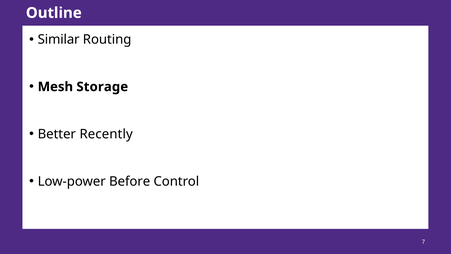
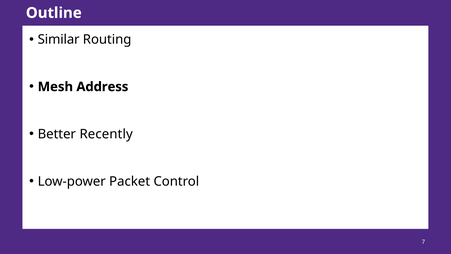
Storage: Storage -> Address
Before: Before -> Packet
